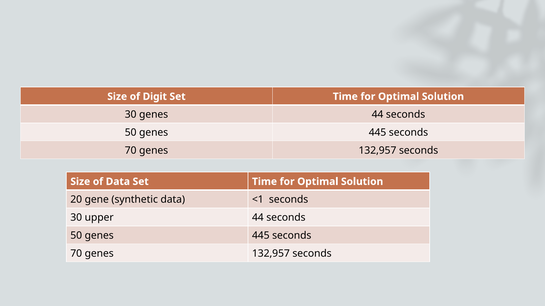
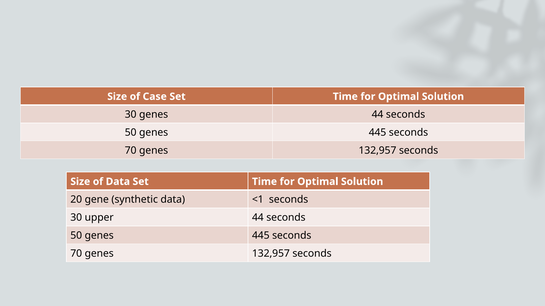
Digit: Digit -> Case
